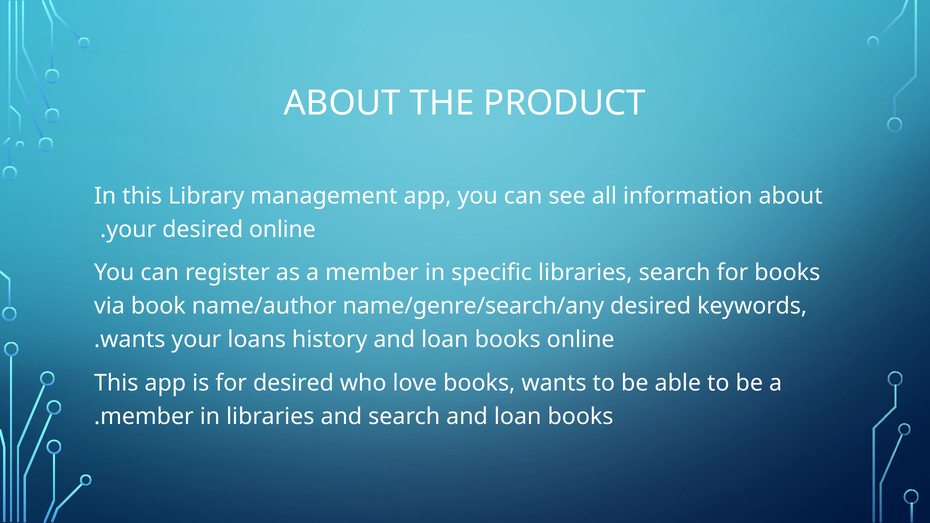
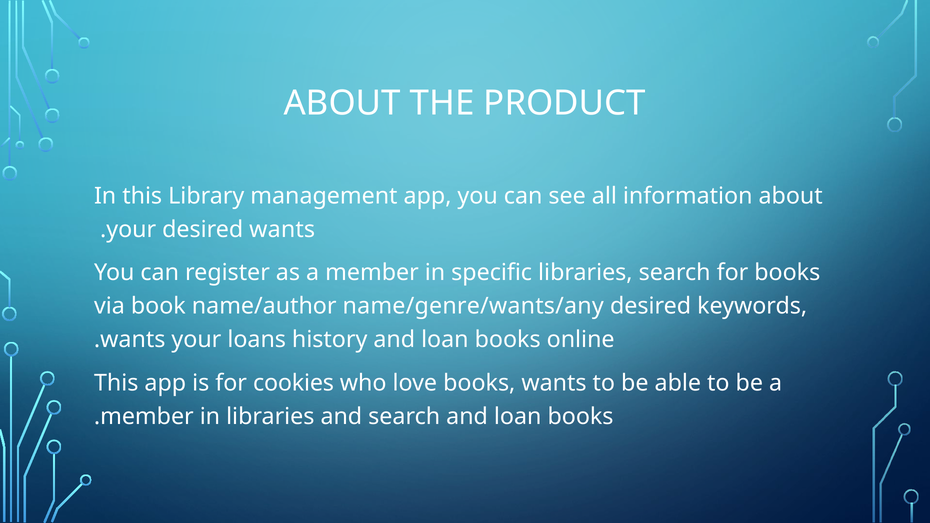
desired online: online -> wants
name/genre/search/any: name/genre/search/any -> name/genre/wants/any
for desired: desired -> cookies
